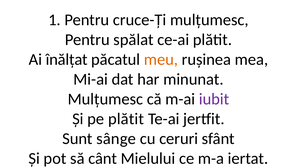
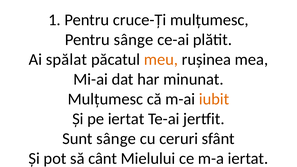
Pentru spălat: spălat -> sânge
înălțat: înălțat -> spălat
iubit colour: purple -> orange
pe plătit: plătit -> iertat
